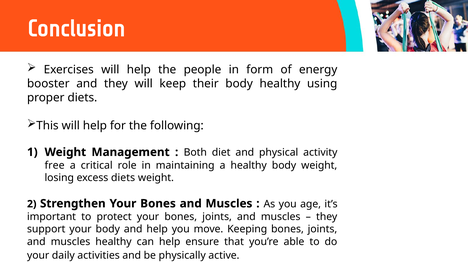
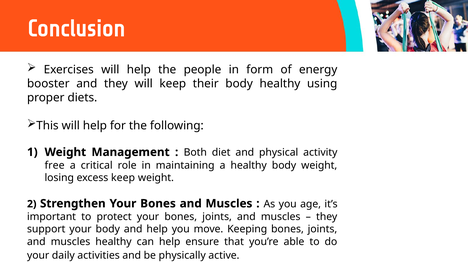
excess diets: diets -> keep
